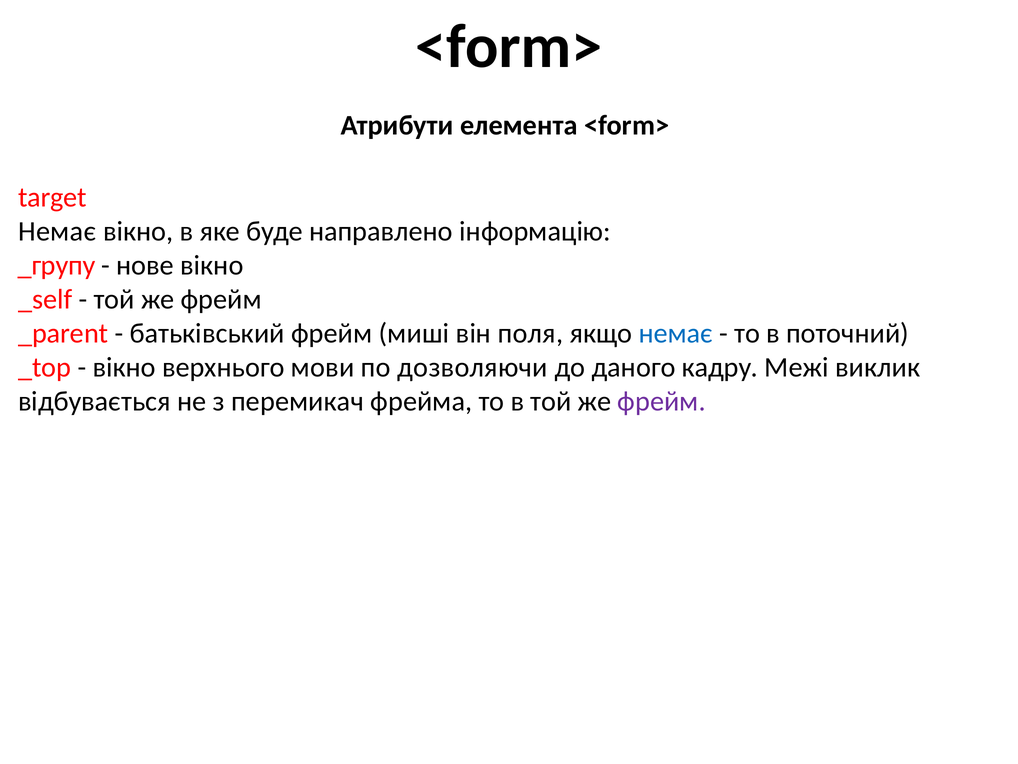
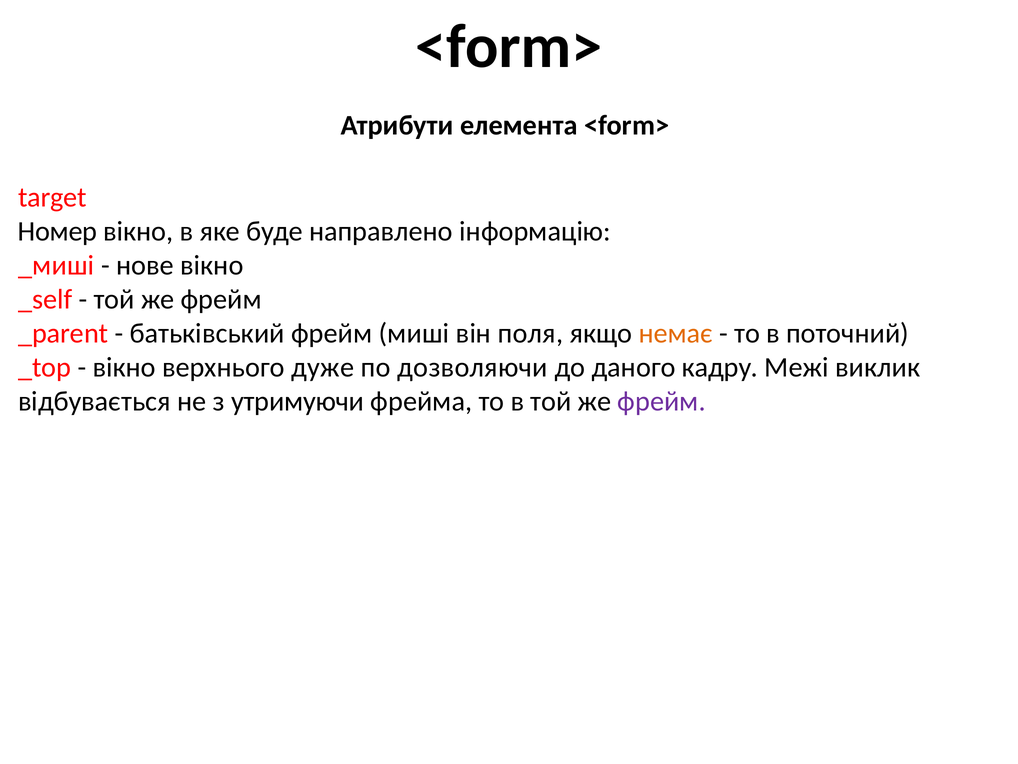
Немає at (57, 231): Немає -> Номер
_групу: _групу -> _миші
немає at (676, 333) colour: blue -> orange
мови: мови -> дуже
перемикач: перемикач -> утримуючи
